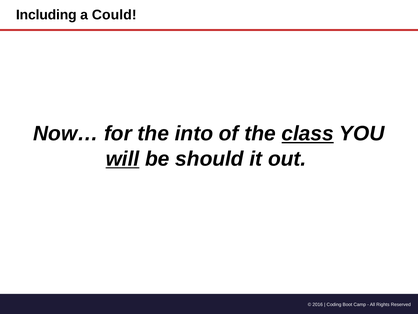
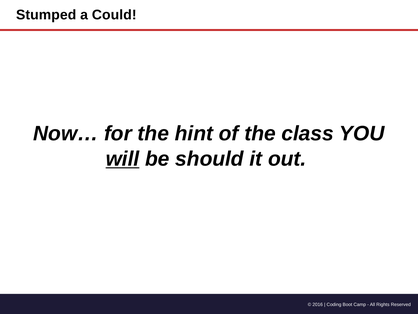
Including: Including -> Stumped
into: into -> hint
class underline: present -> none
